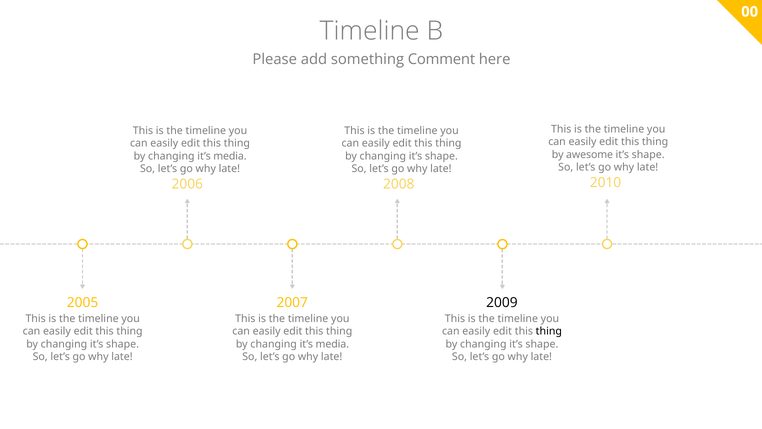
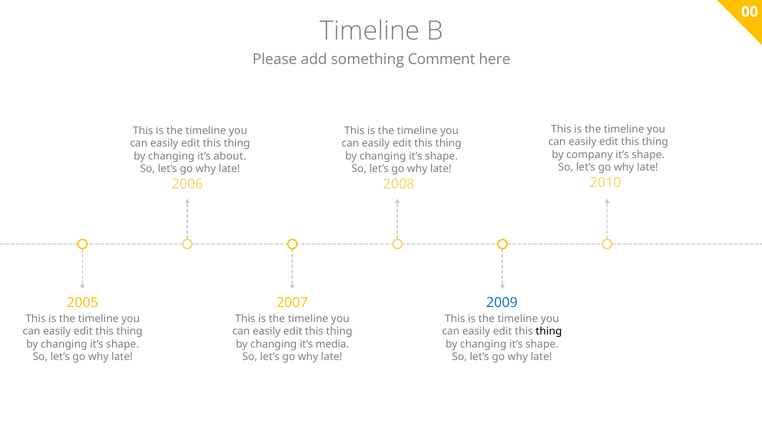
awesome: awesome -> company
media at (230, 156): media -> about
2009 colour: black -> blue
